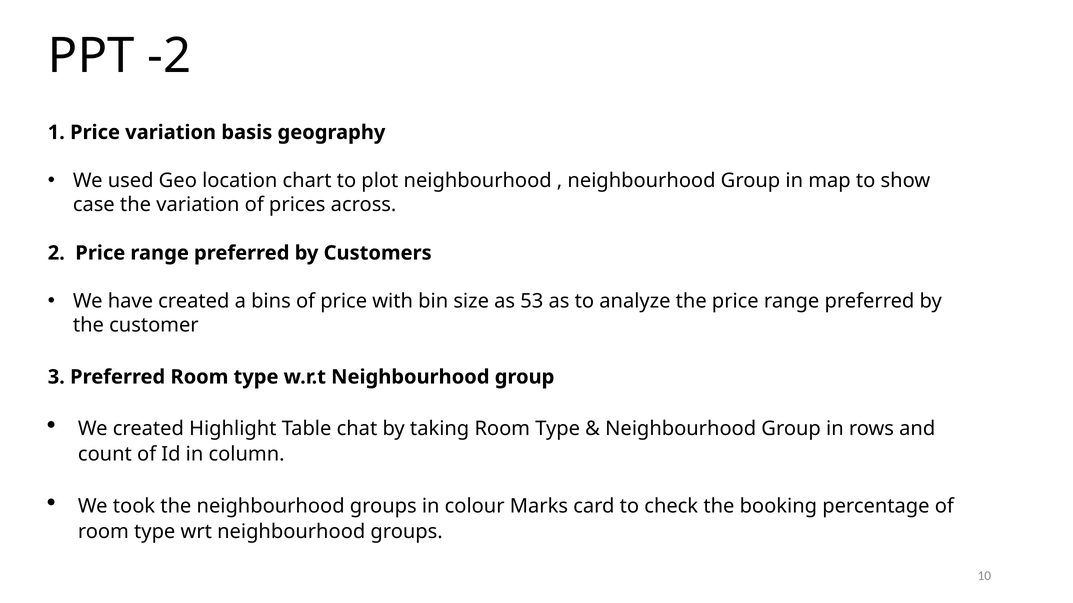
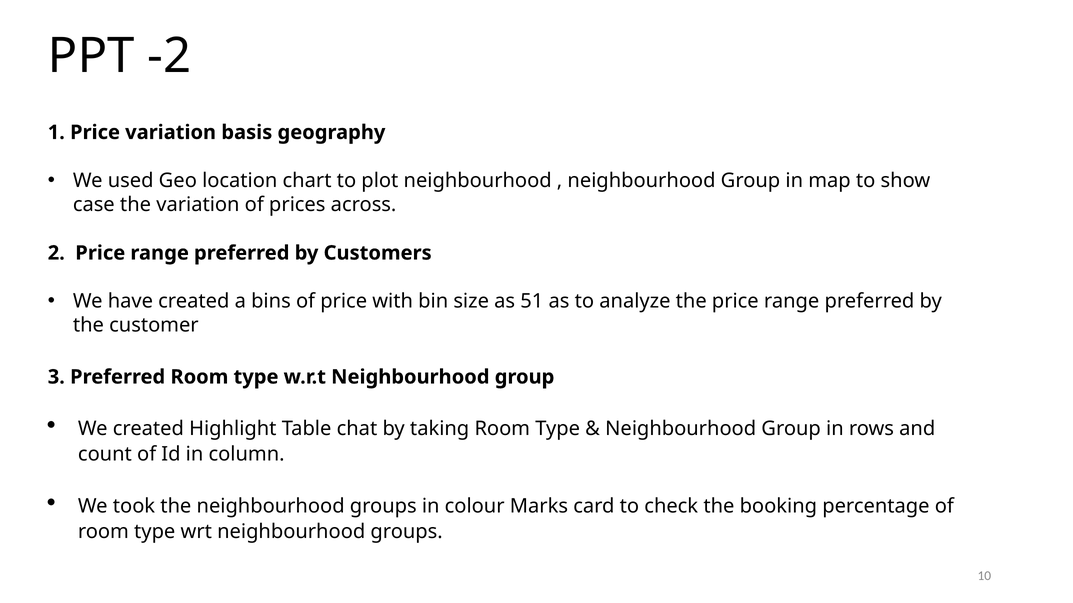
53: 53 -> 51
